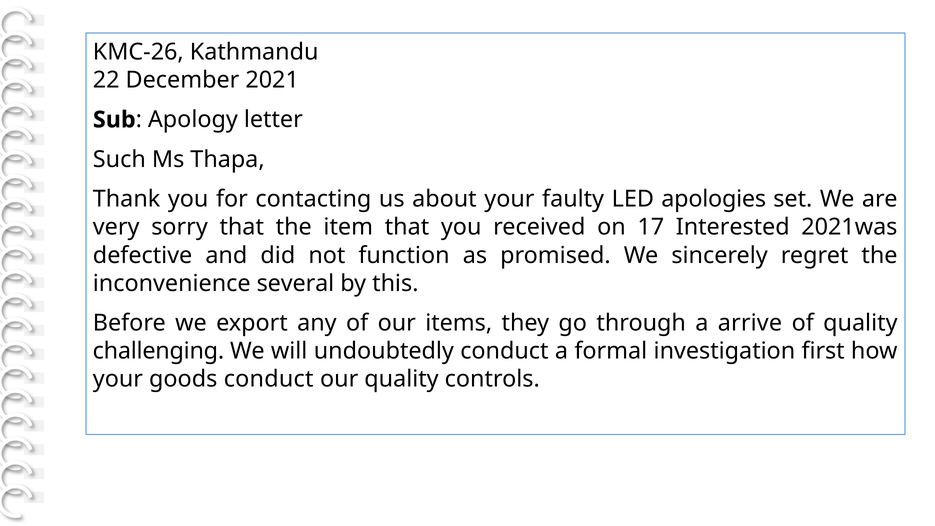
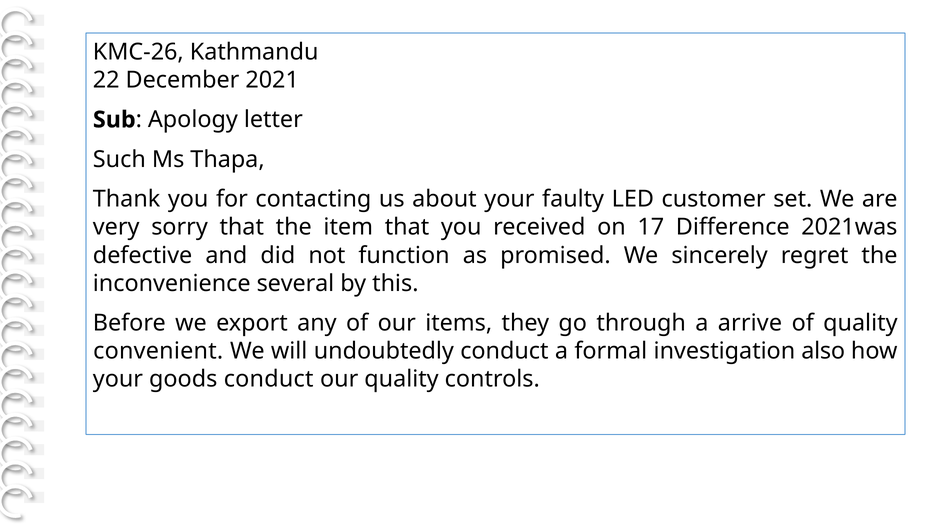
apologies: apologies -> customer
Interested: Interested -> Difference
challenging: challenging -> convenient
first: first -> also
